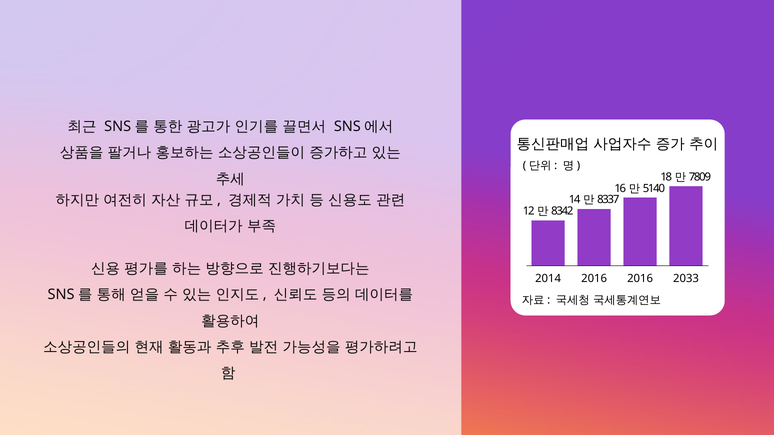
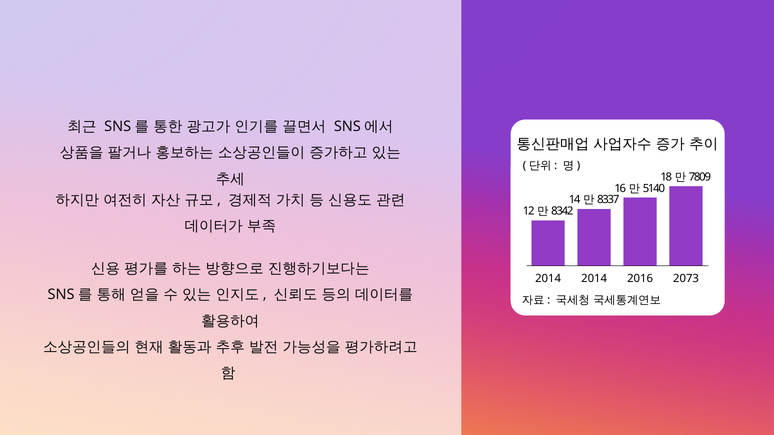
2014 2016: 2016 -> 2014
2033: 2033 -> 2073
